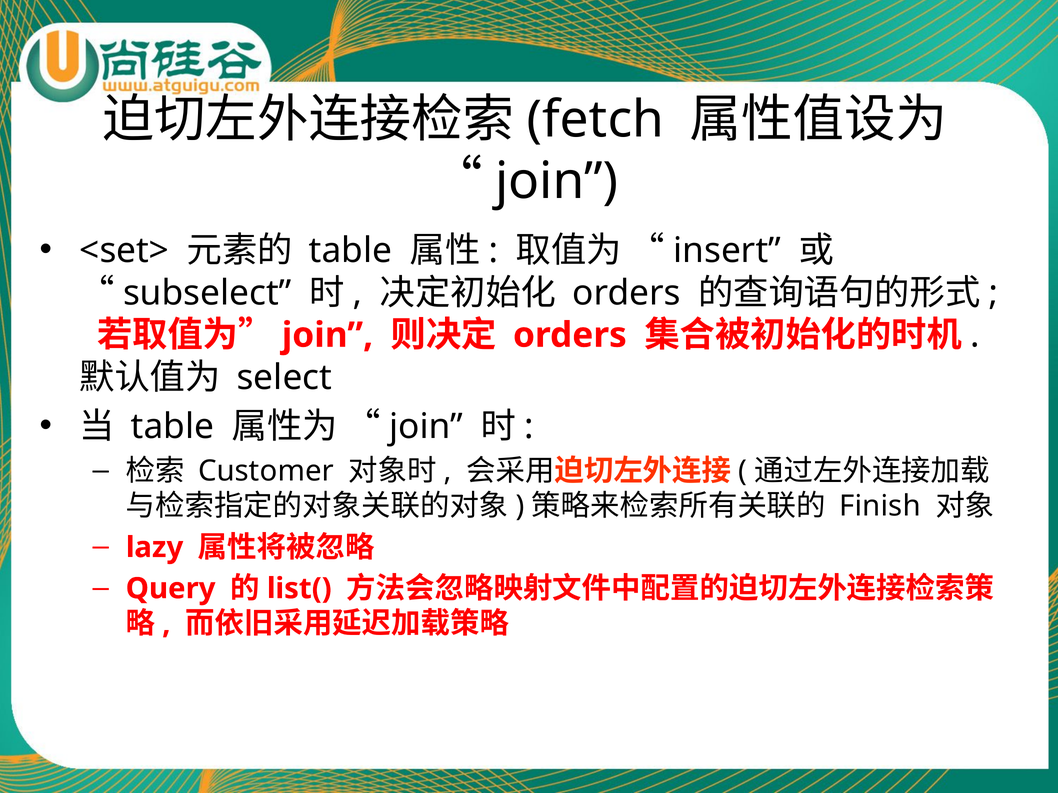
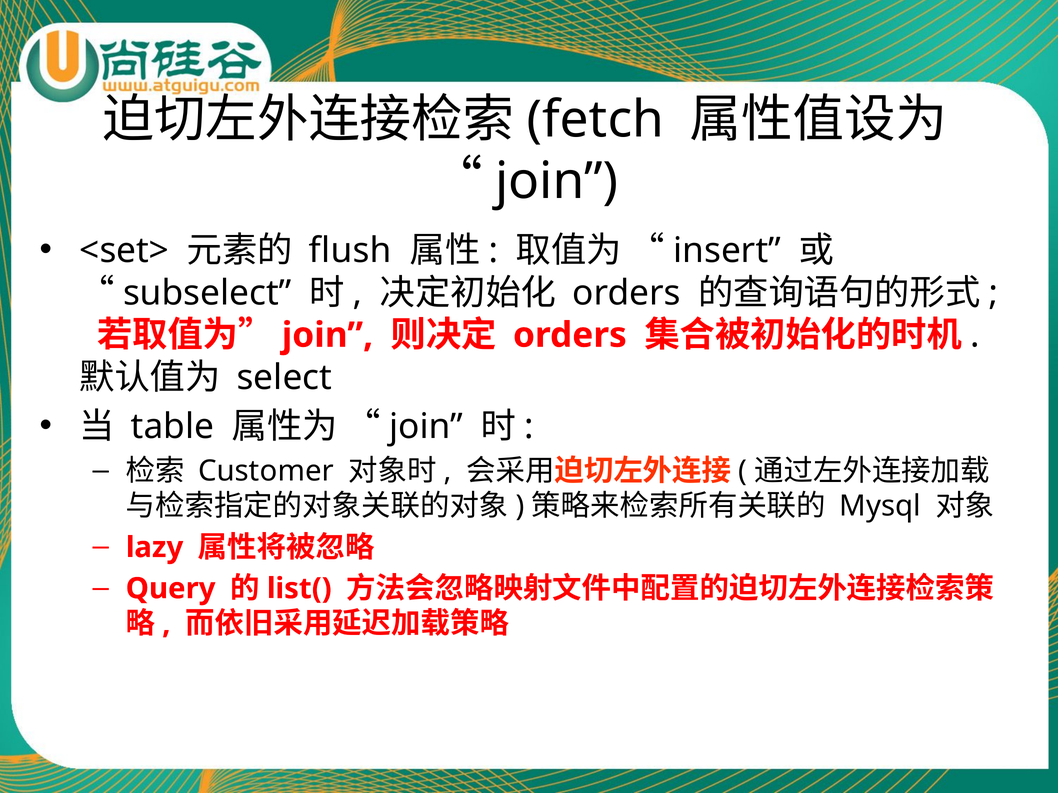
table at (350, 251): table -> flush
Finish: Finish -> Mysql
